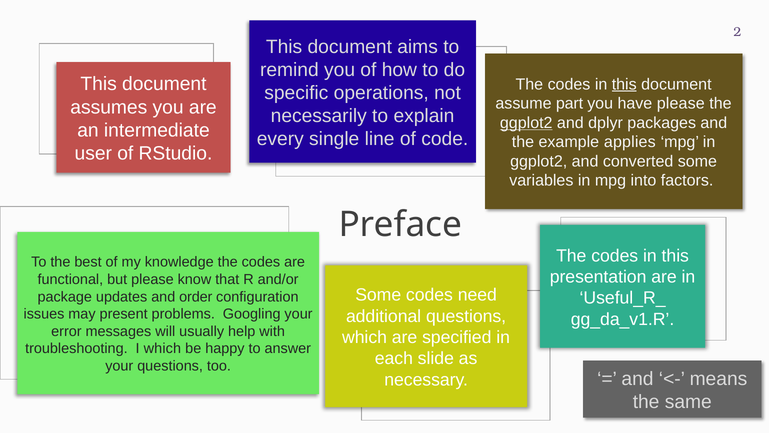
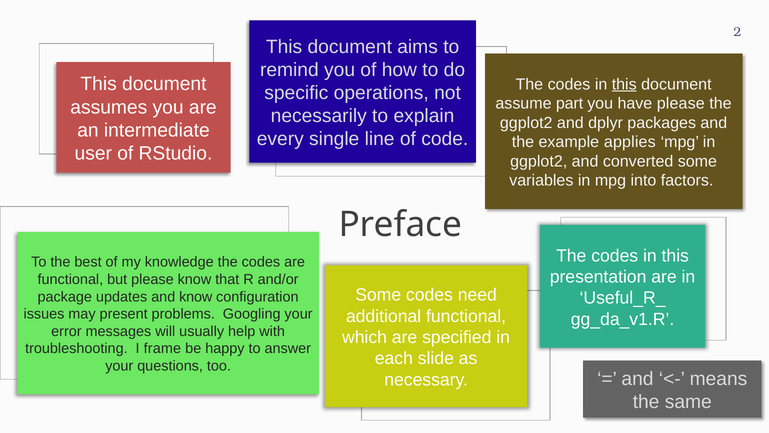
ggplot2 at (526, 123) underline: present -> none
and order: order -> know
additional questions: questions -> functional
I which: which -> frame
